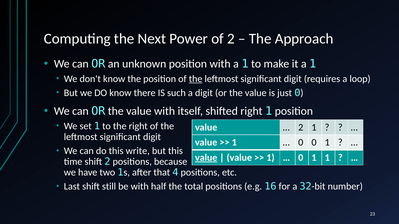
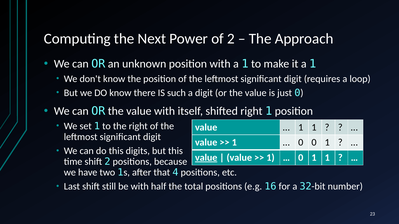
the at (196, 79) underline: present -> none
2 at (301, 128): 2 -> 1
write: write -> digits
